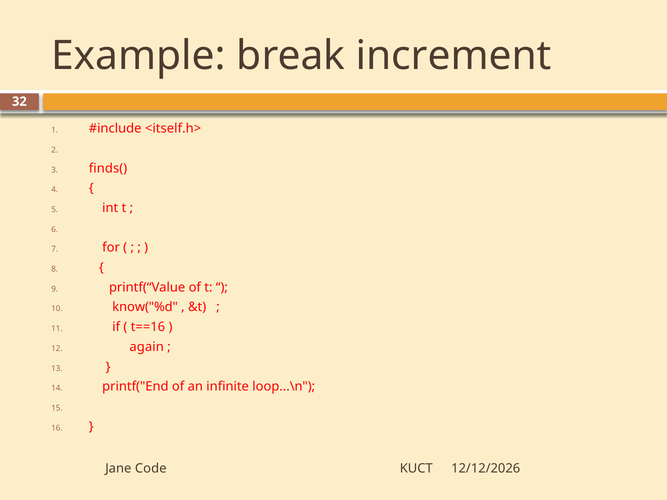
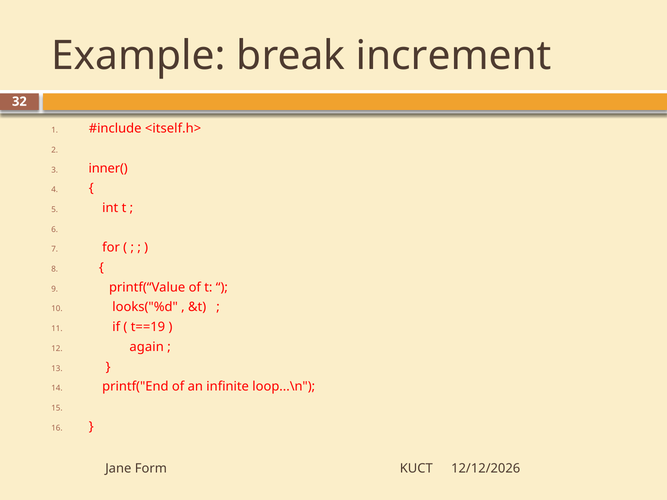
finds(: finds( -> inner(
know("%d: know("%d -> looks("%d
t==16: t==16 -> t==19
Code: Code -> Form
